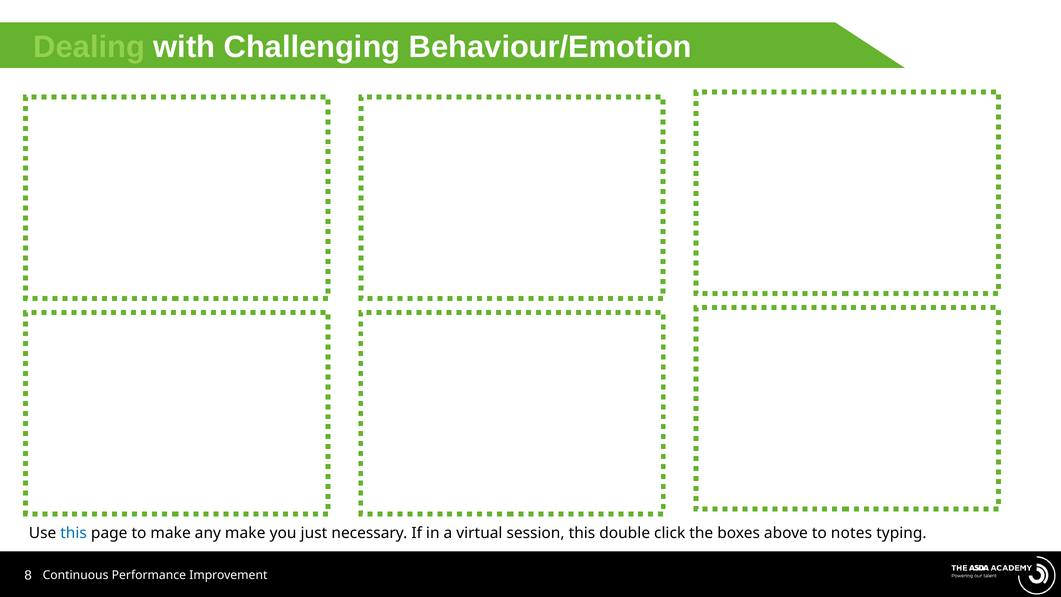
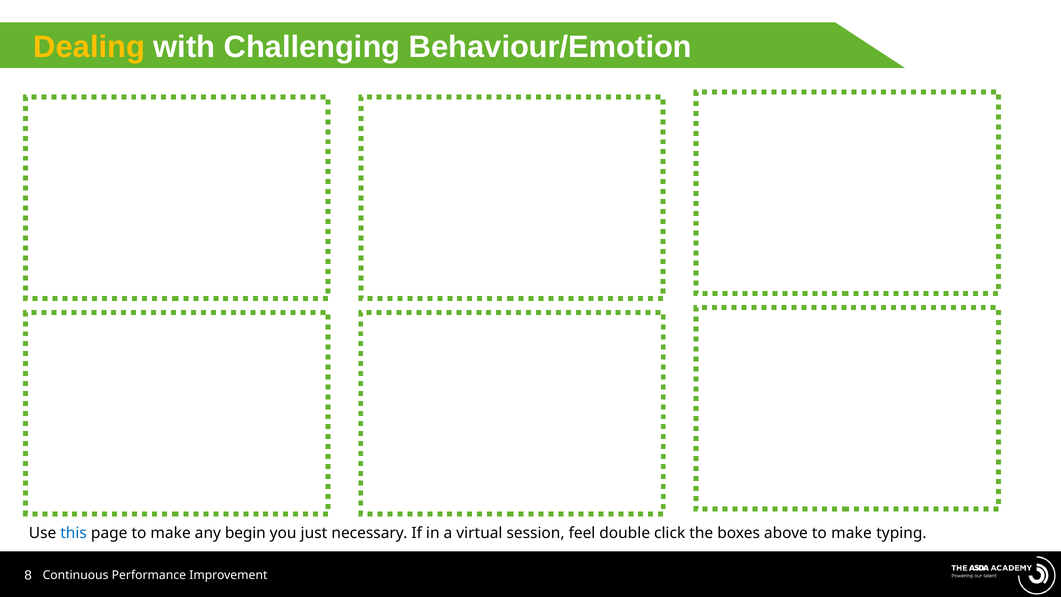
Dealing colour: light green -> yellow
any make: make -> begin
session this: this -> feel
above to notes: notes -> make
